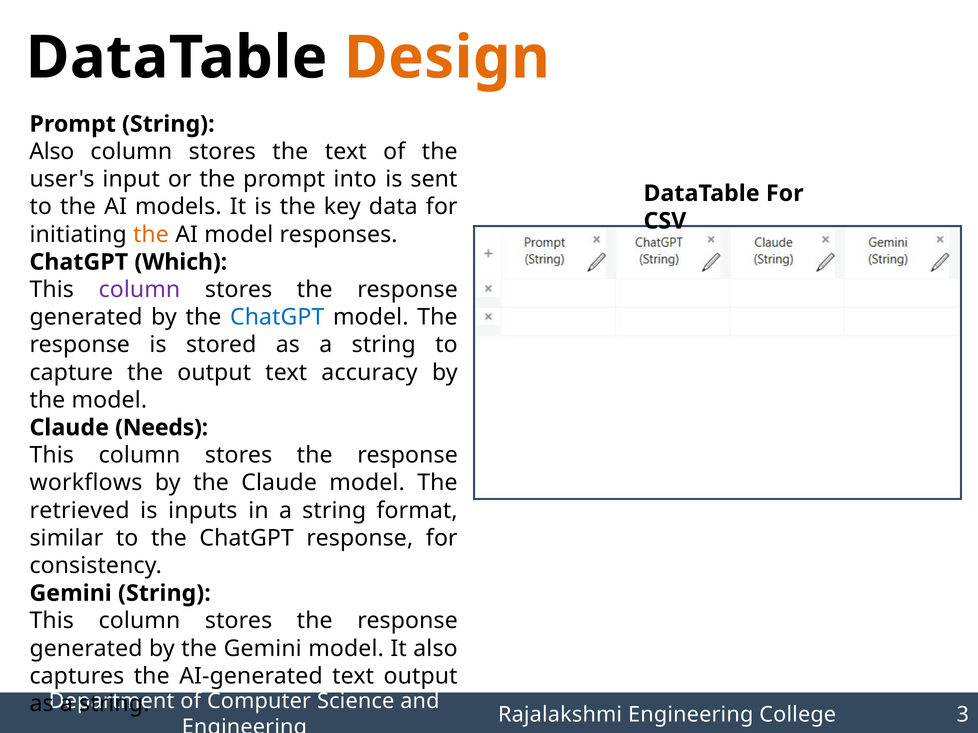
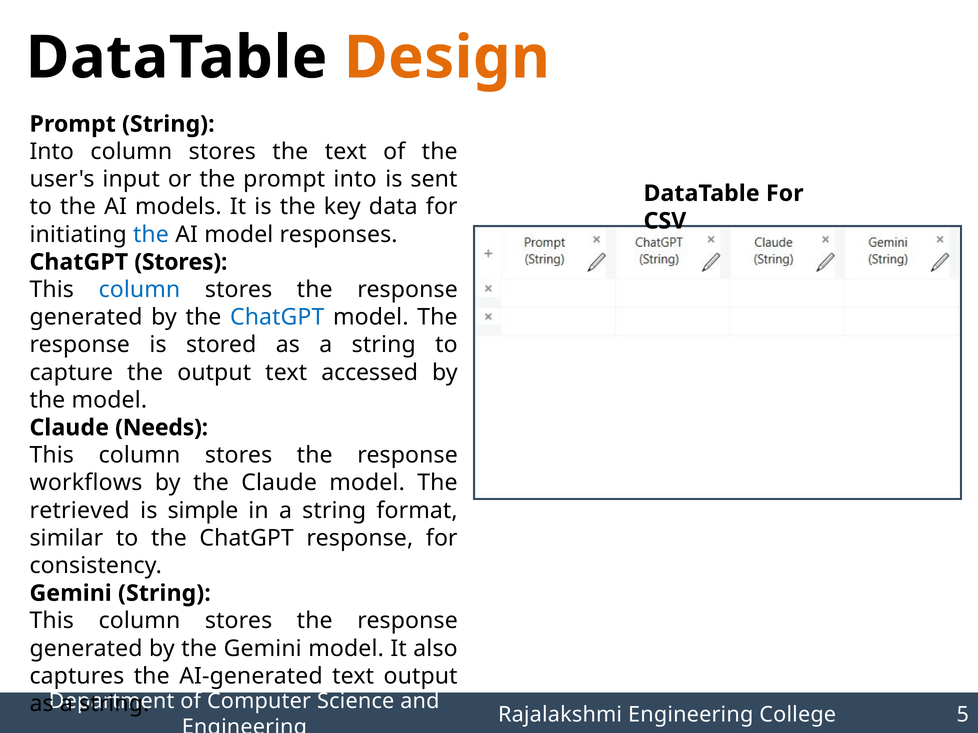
Also at (52, 152): Also -> Into
the at (151, 235) colour: orange -> blue
ChatGPT Which: Which -> Stores
column at (139, 290) colour: purple -> blue
accuracy: accuracy -> accessed
inputs: inputs -> simple
3: 3 -> 5
